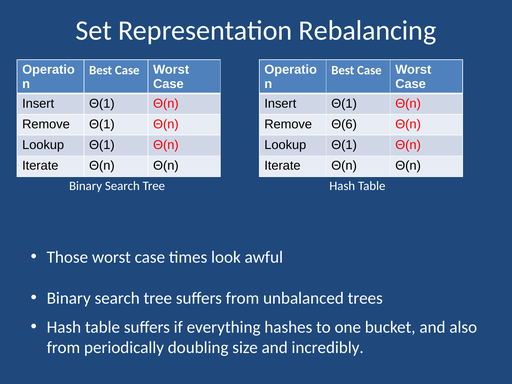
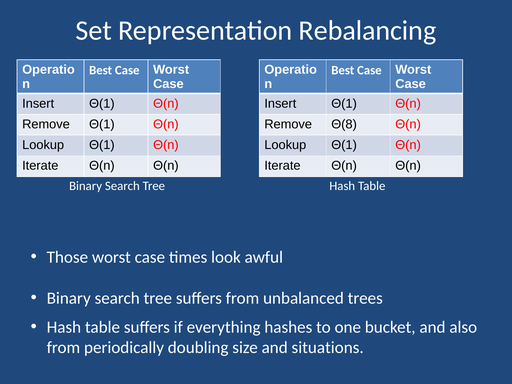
Θ(6: Θ(6 -> Θ(8
incredibly: incredibly -> situations
